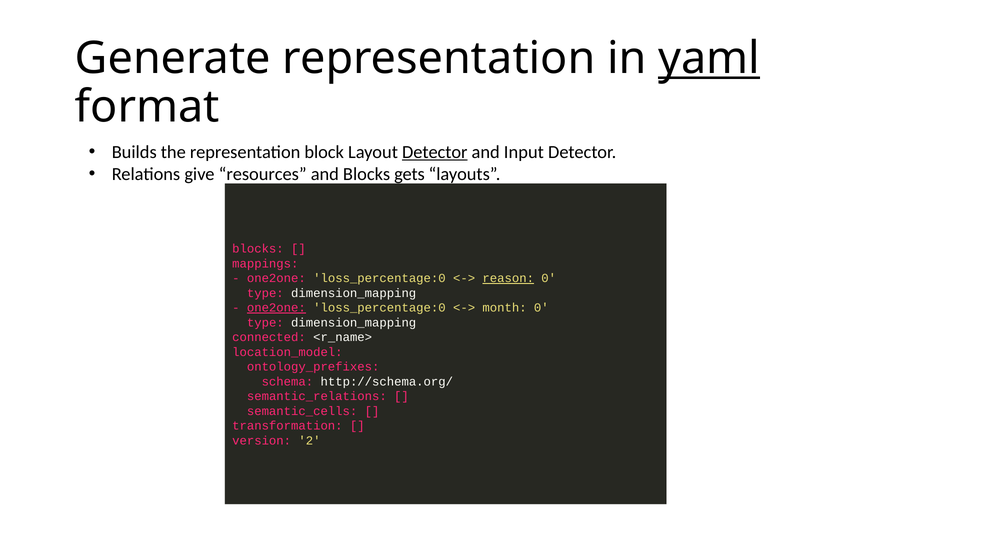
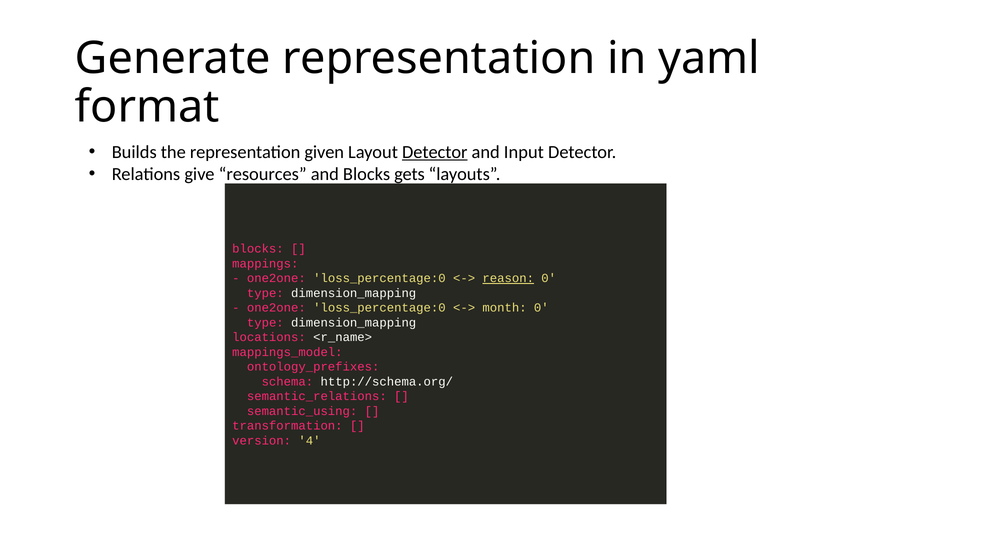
yaml underline: present -> none
block: block -> given
one2one at (276, 307) underline: present -> none
connected: connected -> locations
location_model: location_model -> mappings_model
semantic_cells: semantic_cells -> semantic_using
2: 2 -> 4
